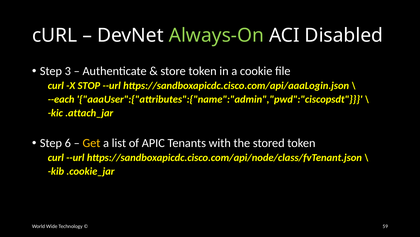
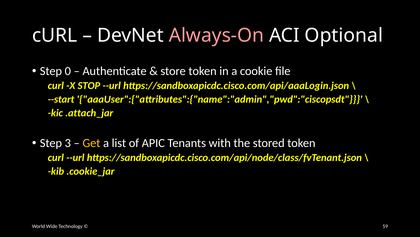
Always-On colour: light green -> pink
Disabled: Disabled -> Optional
3: 3 -> 0
--each: --each -> --start
6: 6 -> 3
